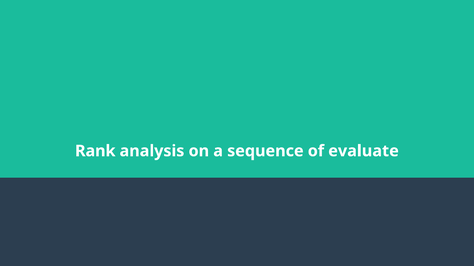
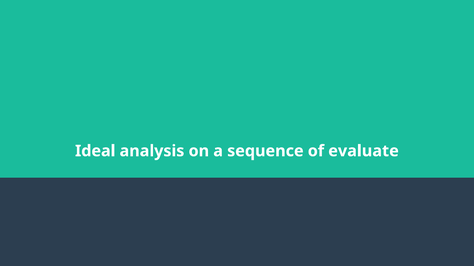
Rank: Rank -> Ideal
